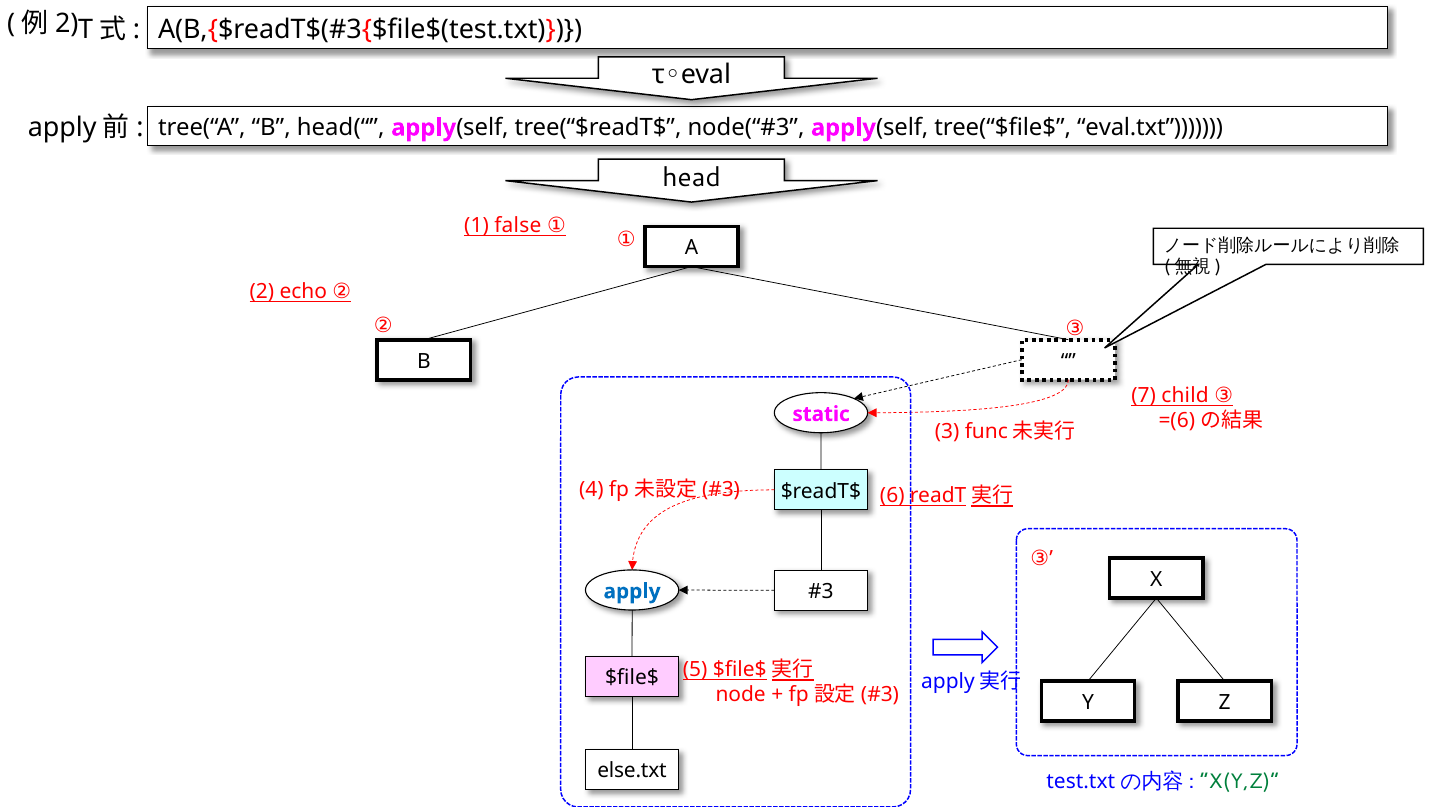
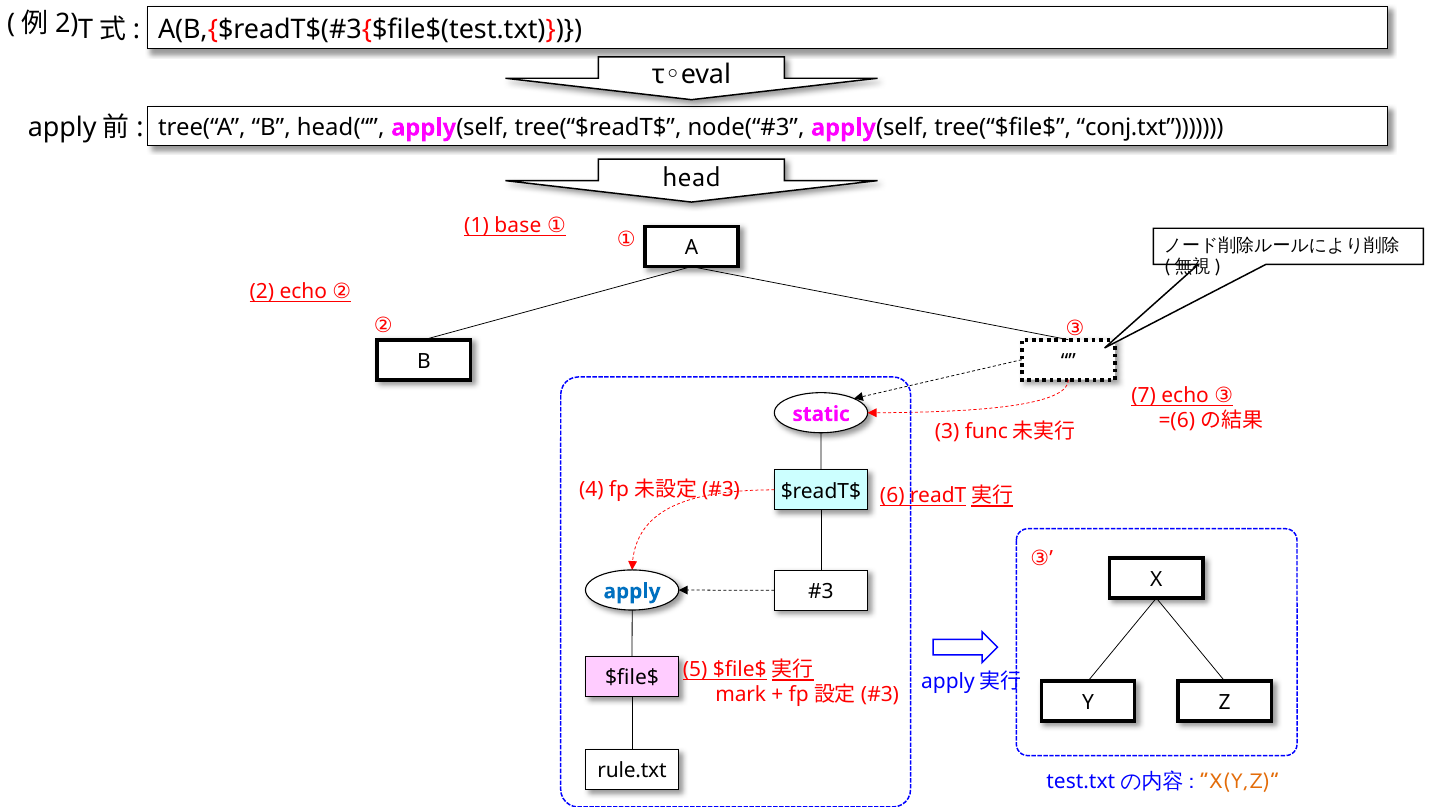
eval.txt: eval.txt -> conj.txt
false: false -> base
7 child: child -> echo
node: node -> mark
else.txt: else.txt -> rule.txt
X(Y,Z colour: green -> orange
